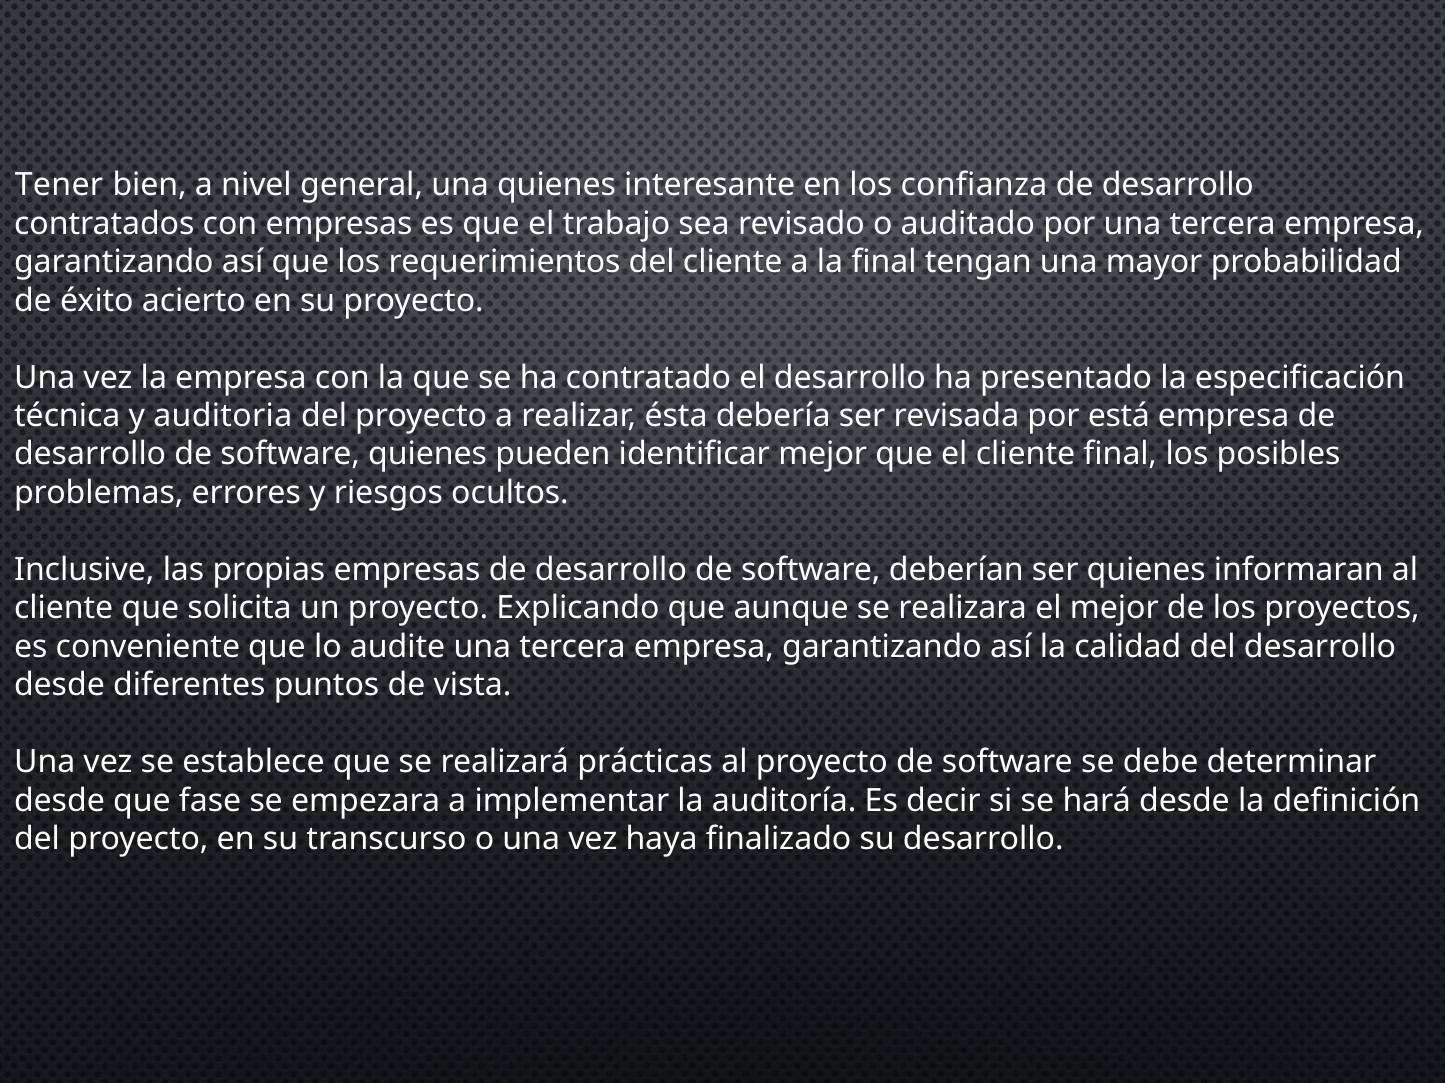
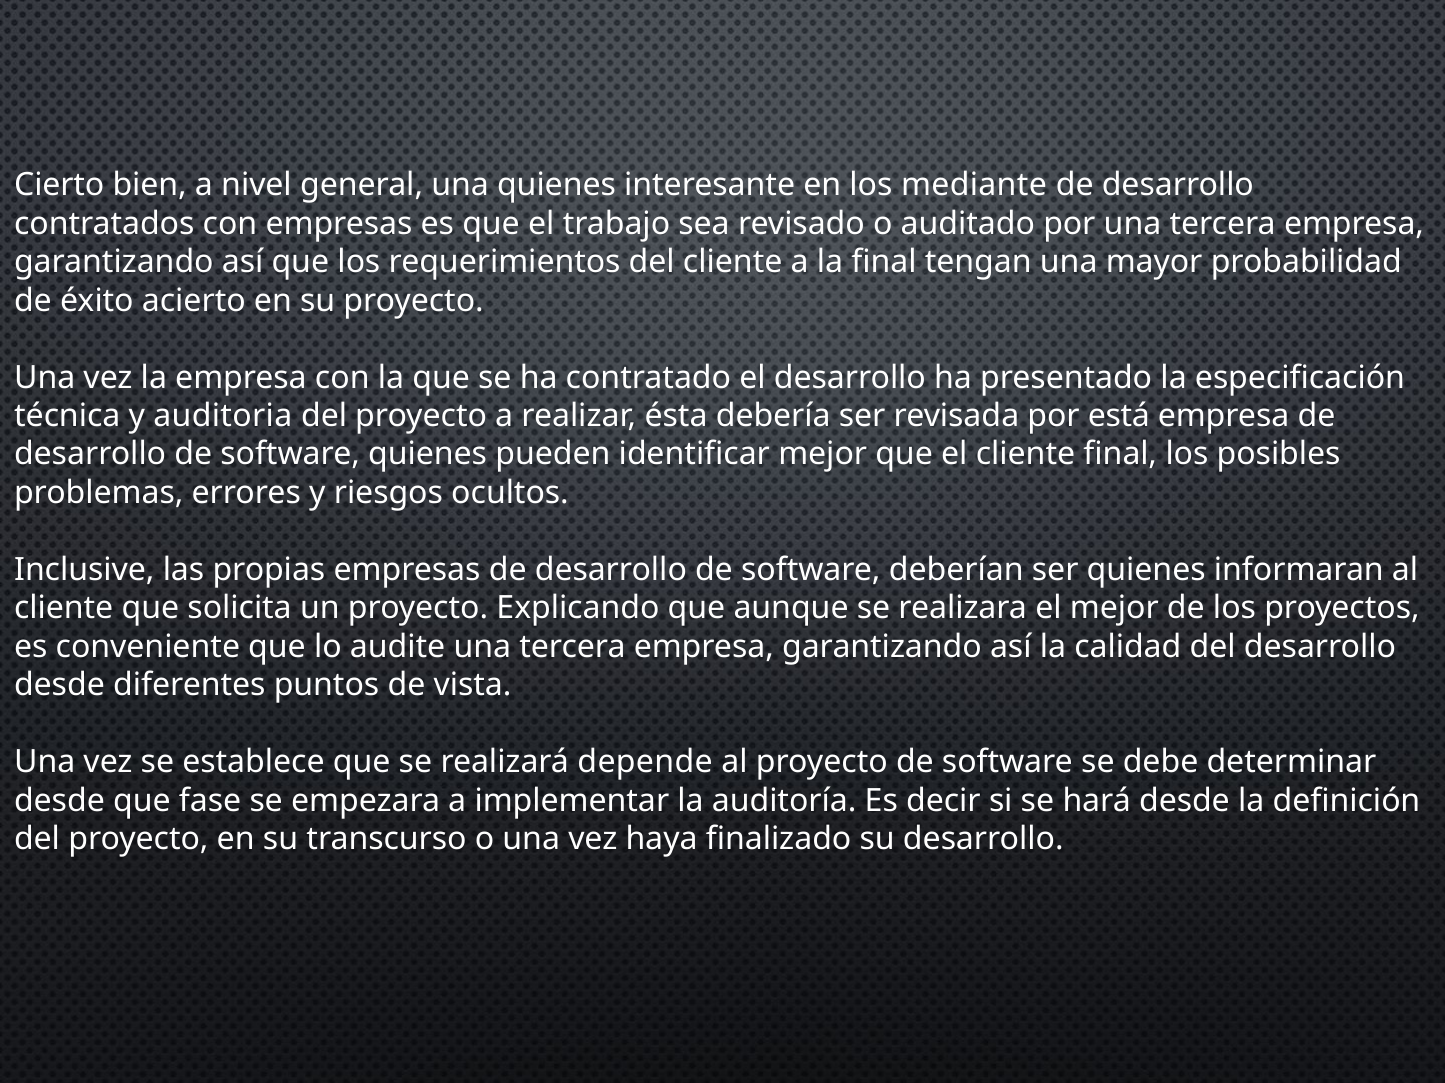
Tener: Tener -> Cierto
confianza: confianza -> mediante
prácticas: prácticas -> depende
